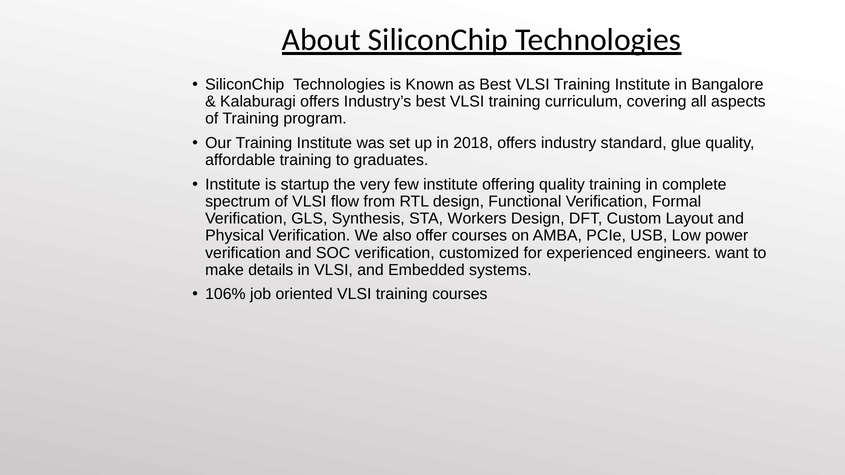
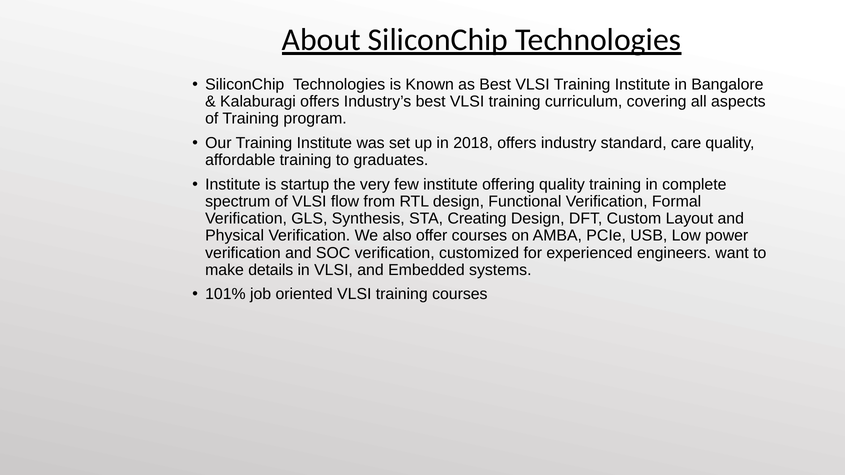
glue: glue -> care
Workers: Workers -> Creating
106%: 106% -> 101%
